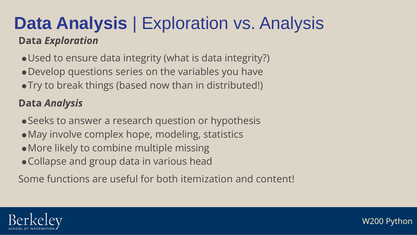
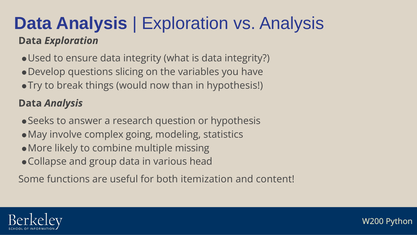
series: series -> slicing
based: based -> would
in distributed: distributed -> hypothesis
hope: hope -> going
